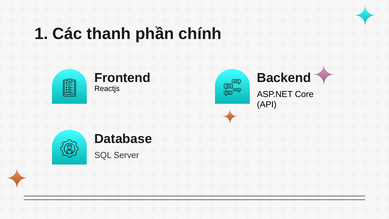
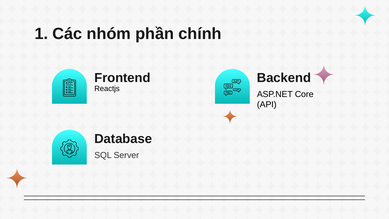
thanh: thanh -> nhóm
